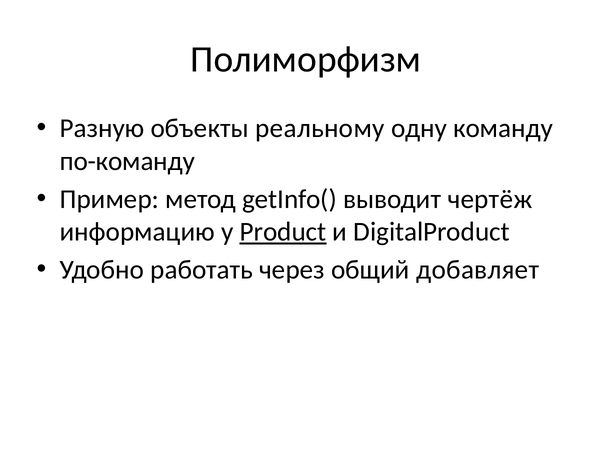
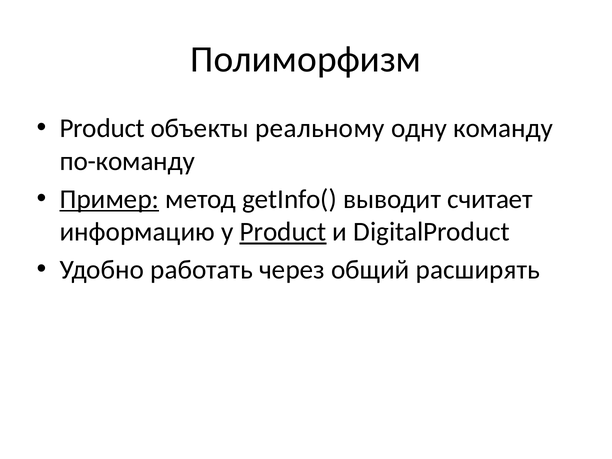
Разную at (102, 128): Разную -> Product
Пример underline: none -> present
чертёж: чертёж -> считает
добавляет: добавляет -> расширять
